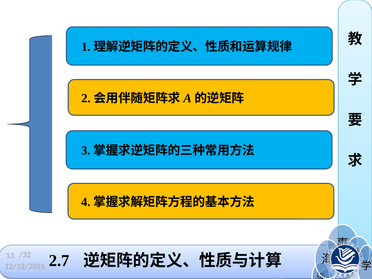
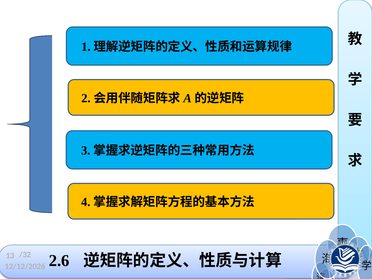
2.7: 2.7 -> 2.6
